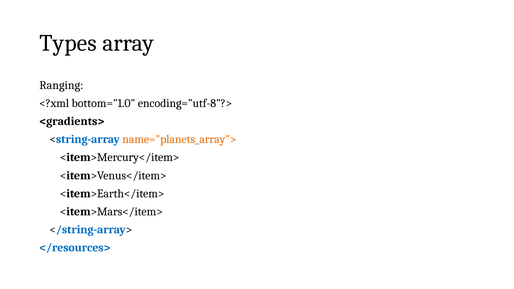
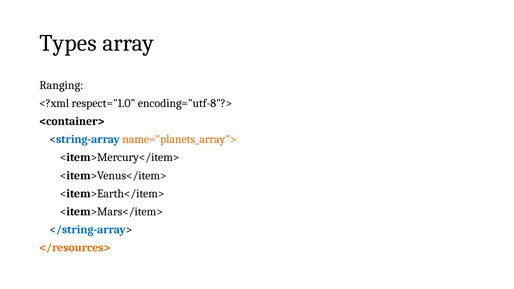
bottom="1.0: bottom="1.0 -> respect="1.0
<gradients>: <gradients> -> <container>
</resources> colour: blue -> orange
